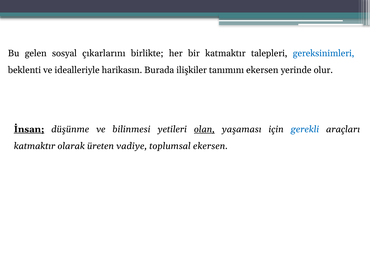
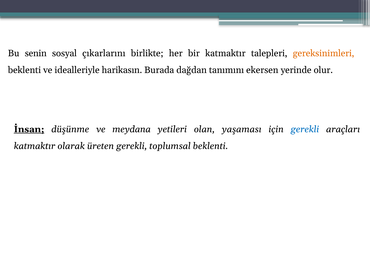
gelen: gelen -> senin
gereksinimleri colour: blue -> orange
ilişkiler: ilişkiler -> dağdan
bilinmesi: bilinmesi -> meydana
olan underline: present -> none
üreten vadiye: vadiye -> gerekli
toplumsal ekersen: ekersen -> beklenti
